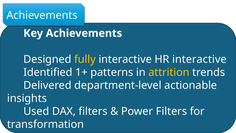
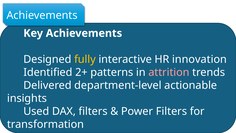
HR interactive: interactive -> innovation
1+: 1+ -> 2+
attrition colour: yellow -> pink
